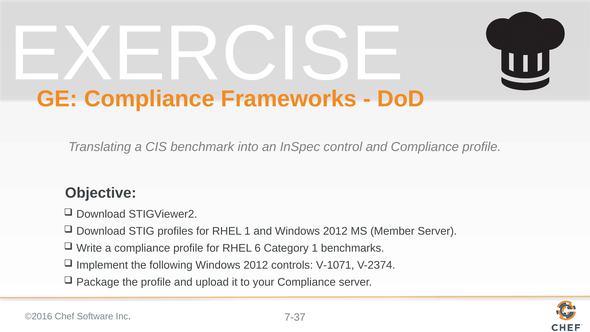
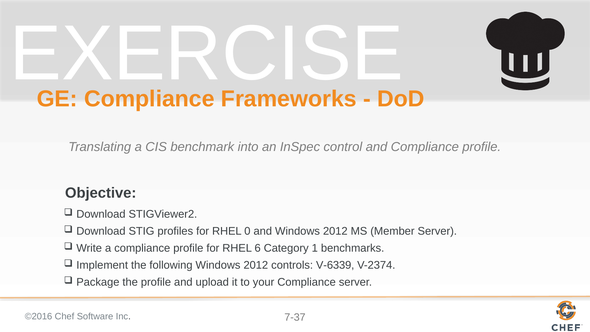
RHEL 1: 1 -> 0
V-1071: V-1071 -> V-6339
